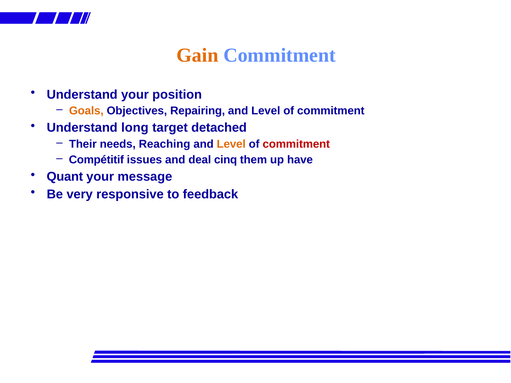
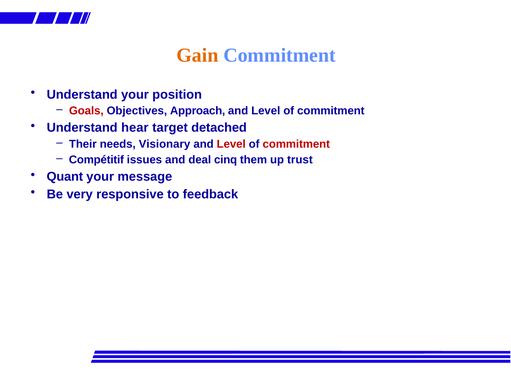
Goals colour: orange -> red
Repairing: Repairing -> Approach
long: long -> hear
Reaching: Reaching -> Visionary
Level at (231, 144) colour: orange -> red
have: have -> trust
